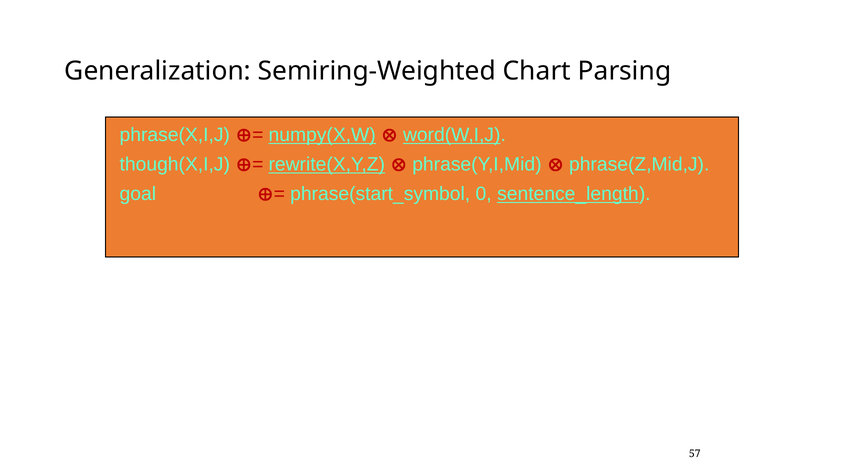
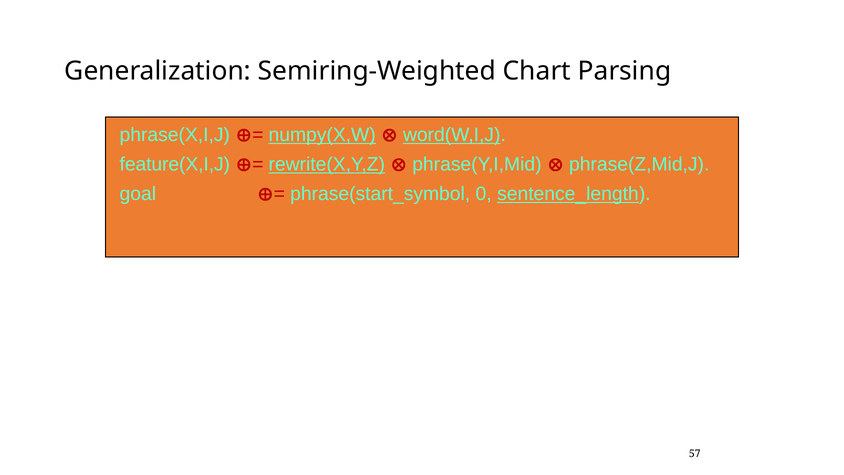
though(X,I,J: though(X,I,J -> feature(X,I,J
